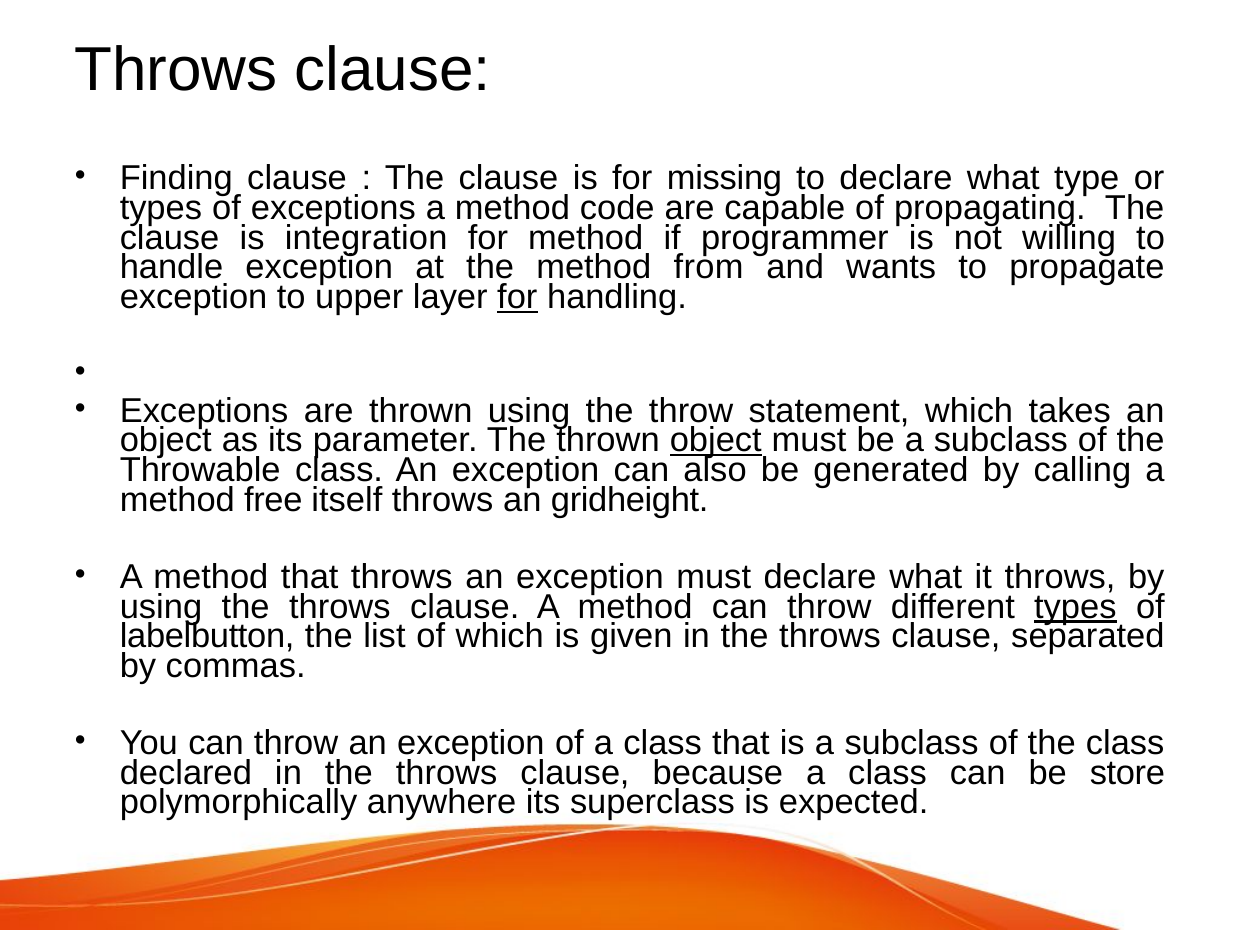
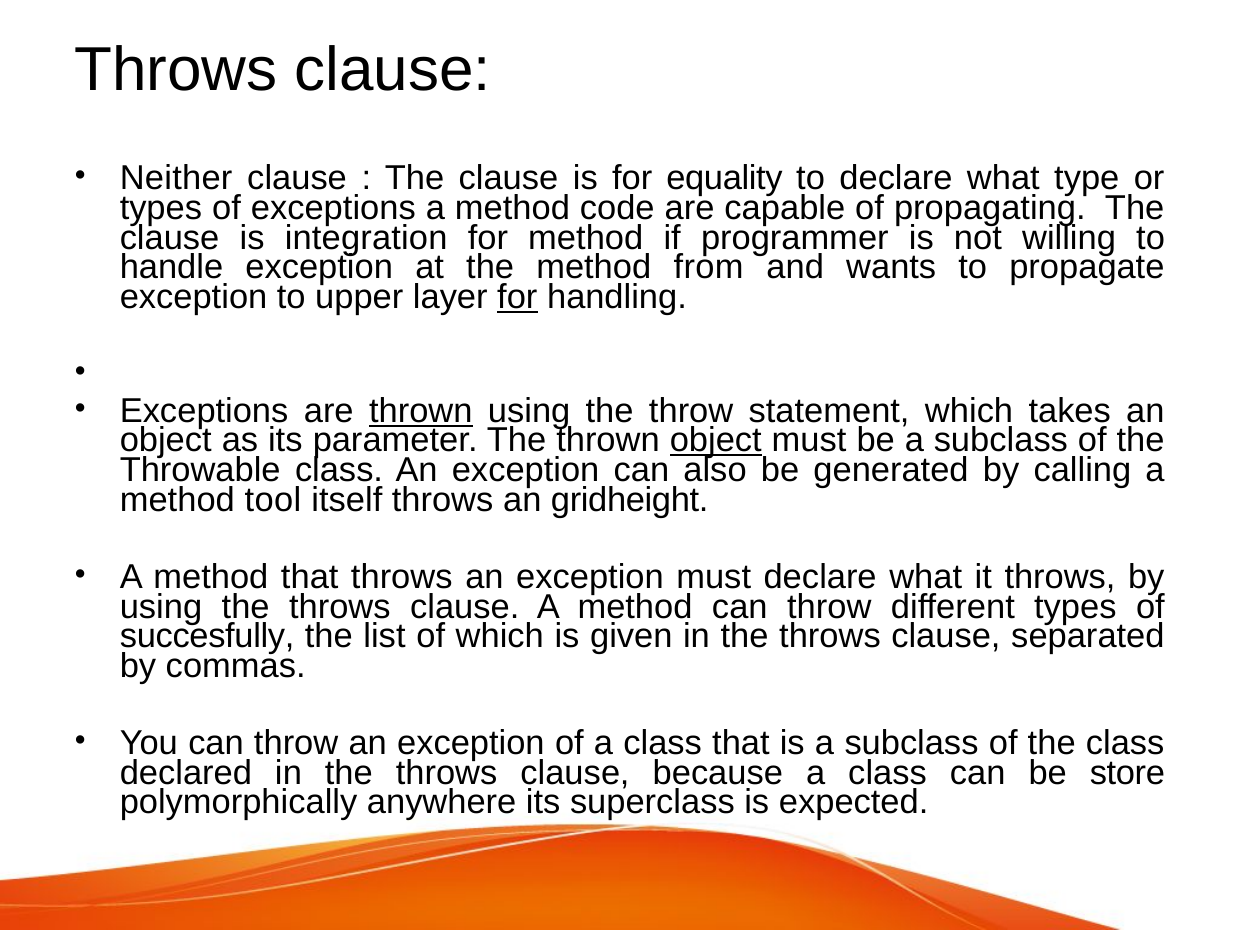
Finding: Finding -> Neither
missing: missing -> equality
thrown at (421, 411) underline: none -> present
free: free -> tool
types at (1075, 607) underline: present -> none
labelbutton: labelbutton -> succesfully
